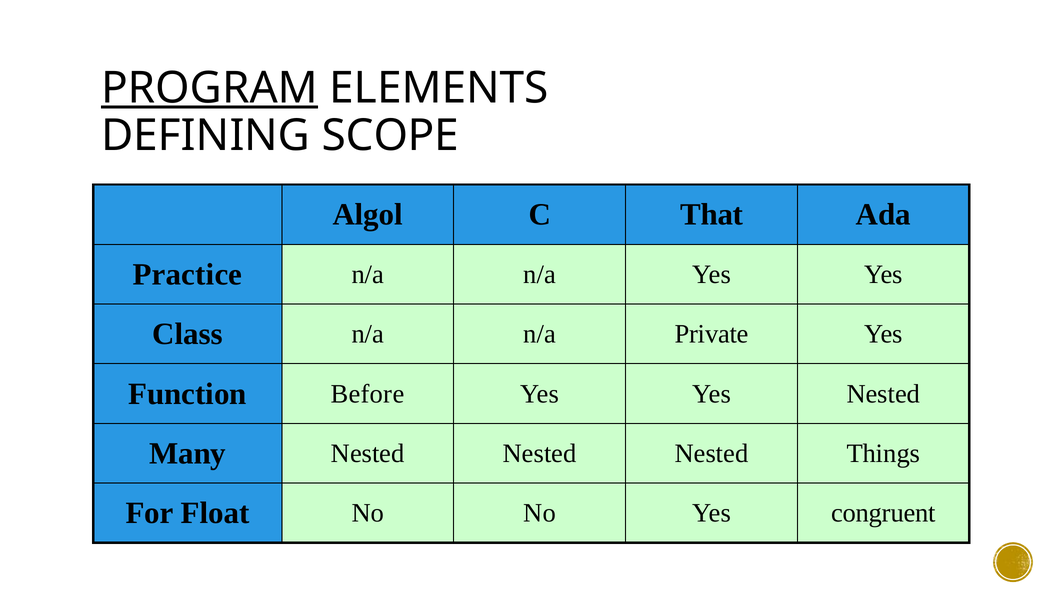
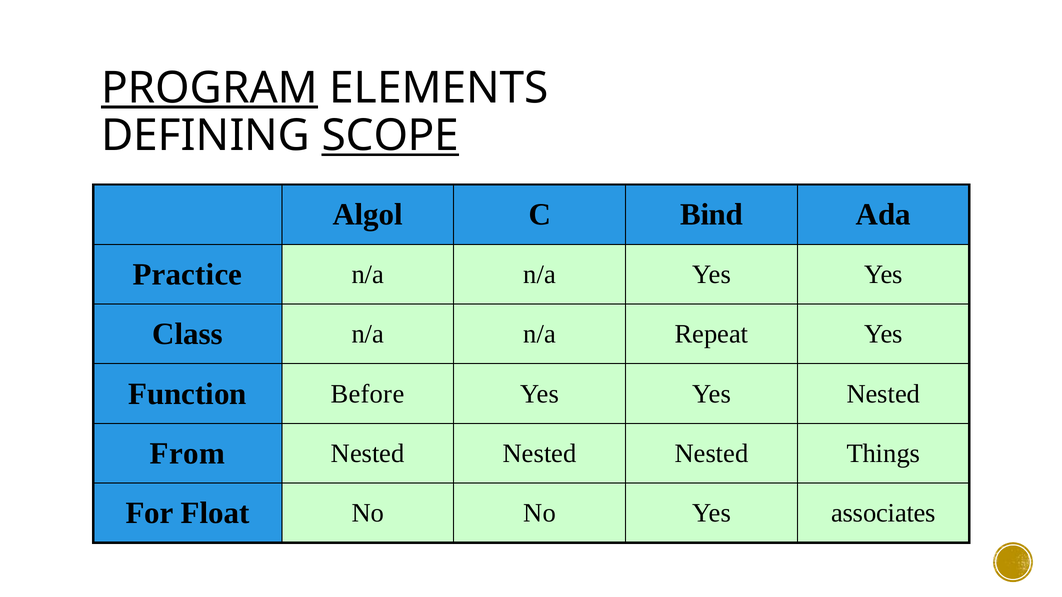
SCOPE underline: none -> present
That: That -> Bind
Private: Private -> Repeat
Many: Many -> From
congruent: congruent -> associates
